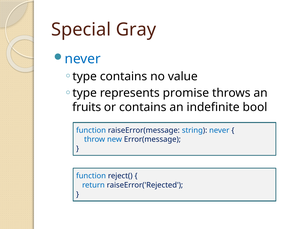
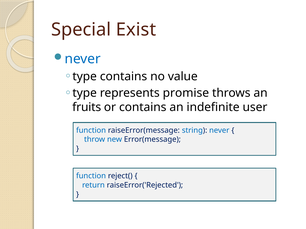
Gray: Gray -> Exist
bool: bool -> user
